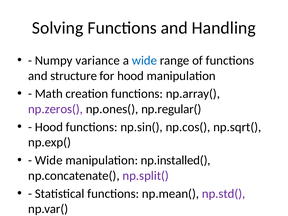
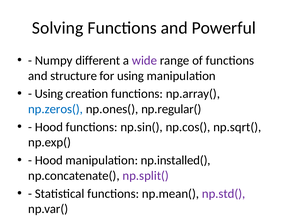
Handling: Handling -> Powerful
variance: variance -> different
wide at (144, 60) colour: blue -> purple
for hood: hood -> using
Math at (49, 94): Math -> Using
np.zeros( colour: purple -> blue
Wide at (49, 160): Wide -> Hood
